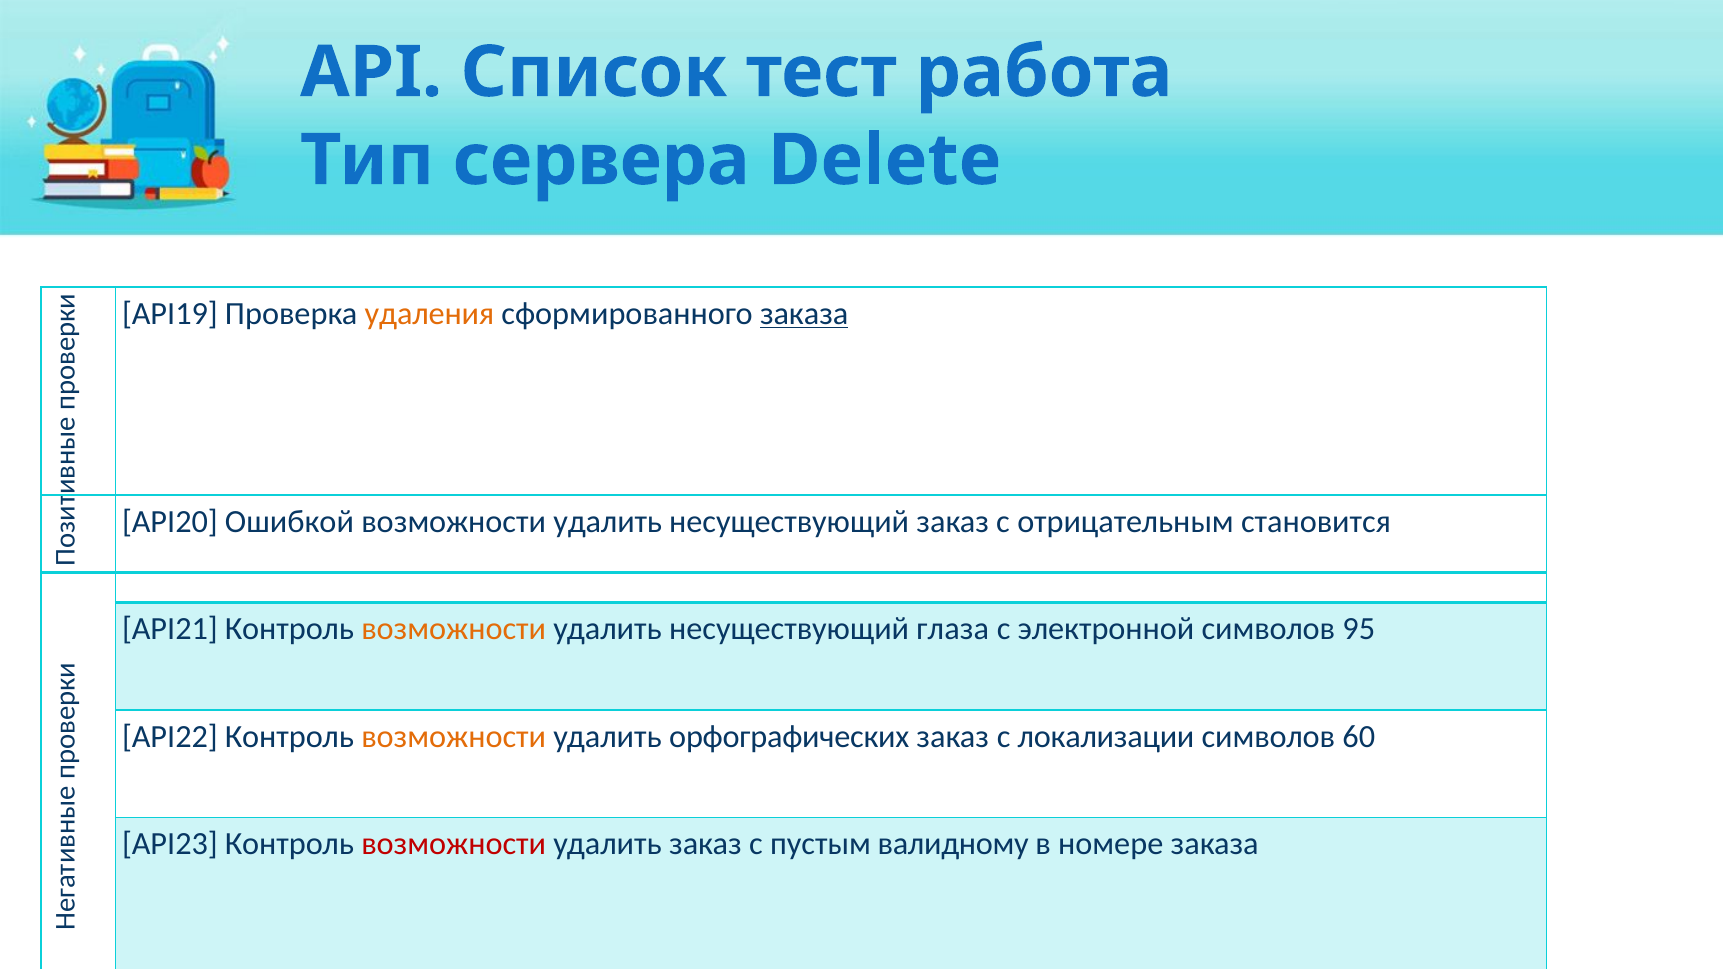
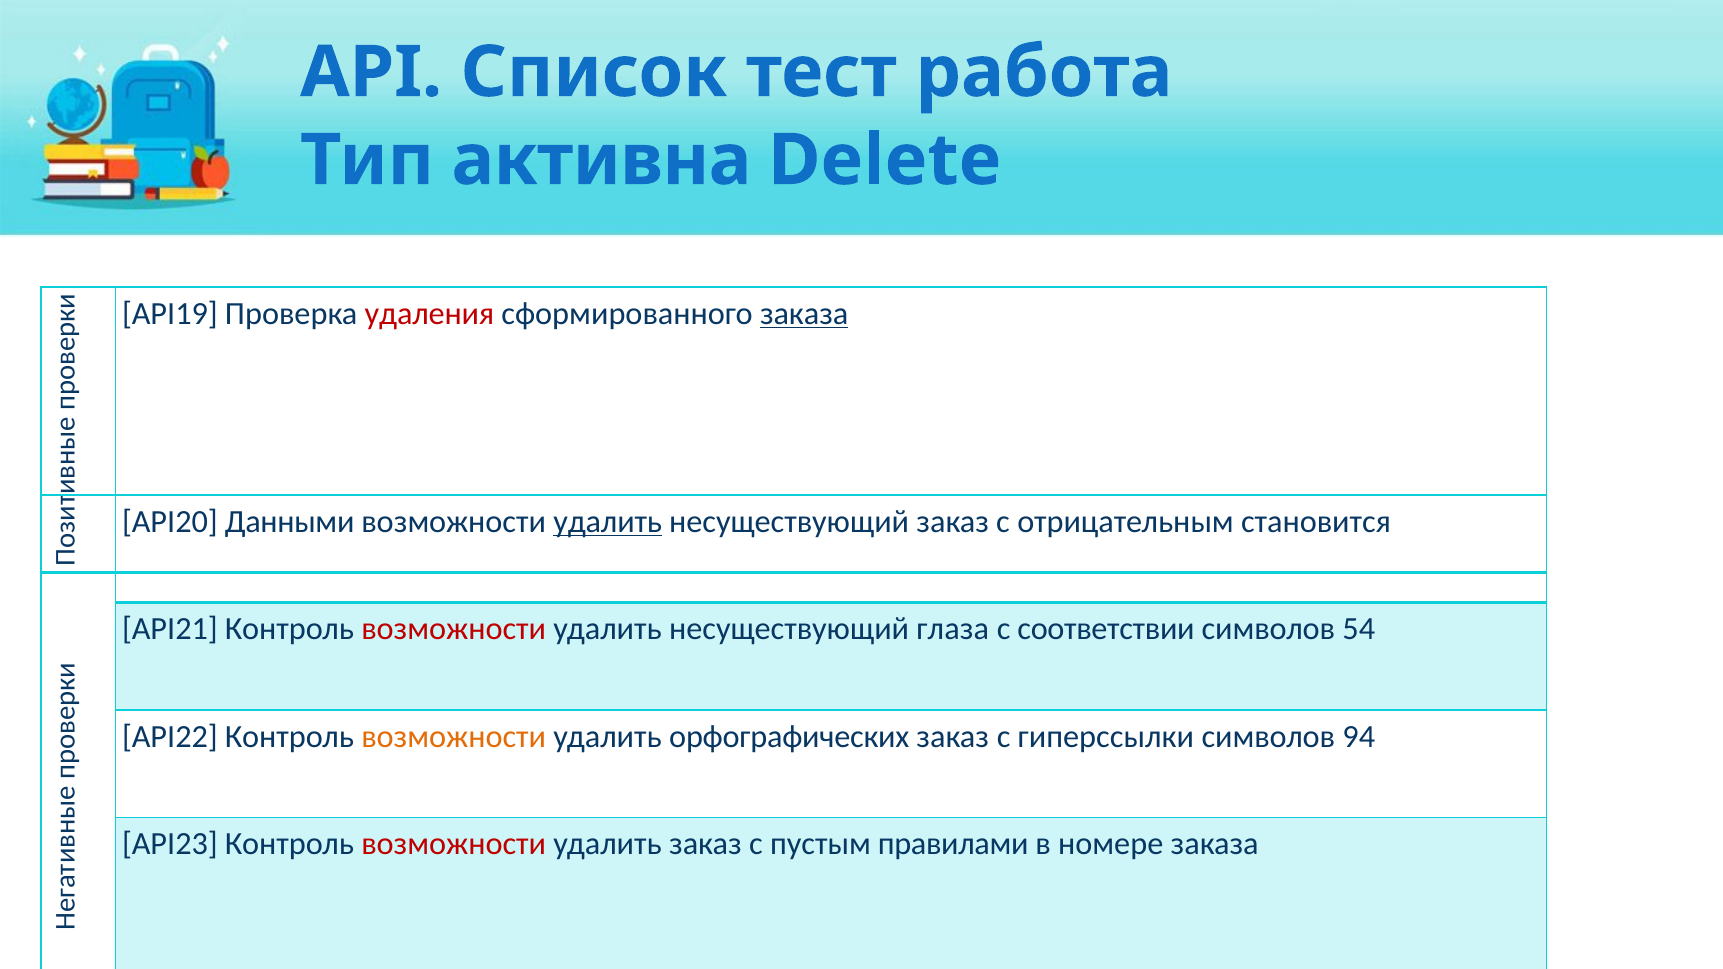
сервера: сервера -> активна
удаления colour: orange -> red
Ошибкой: Ошибкой -> Данными
удалить at (608, 522) underline: none -> present
возможности at (454, 629) colour: orange -> red
электронной: электронной -> соответствии
95: 95 -> 54
локализации: локализации -> гиперссылки
60: 60 -> 94
валидному: валидному -> правилами
